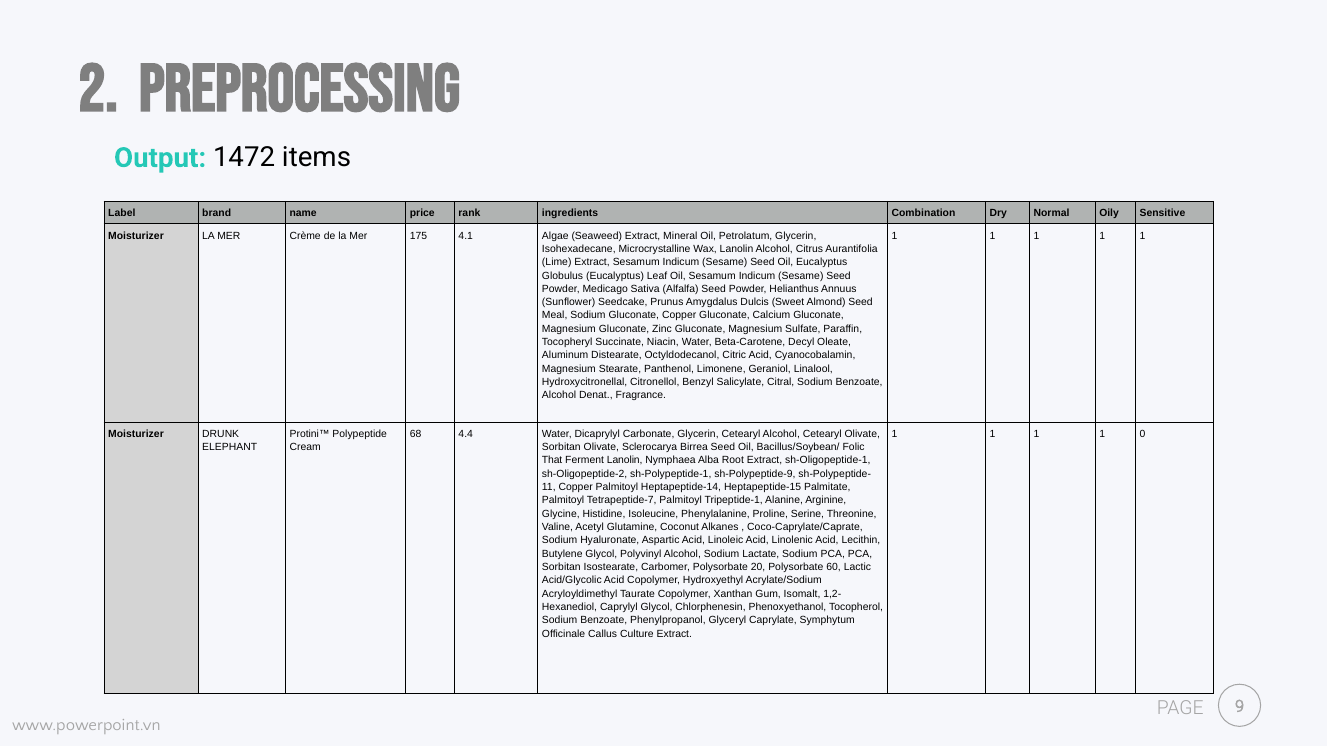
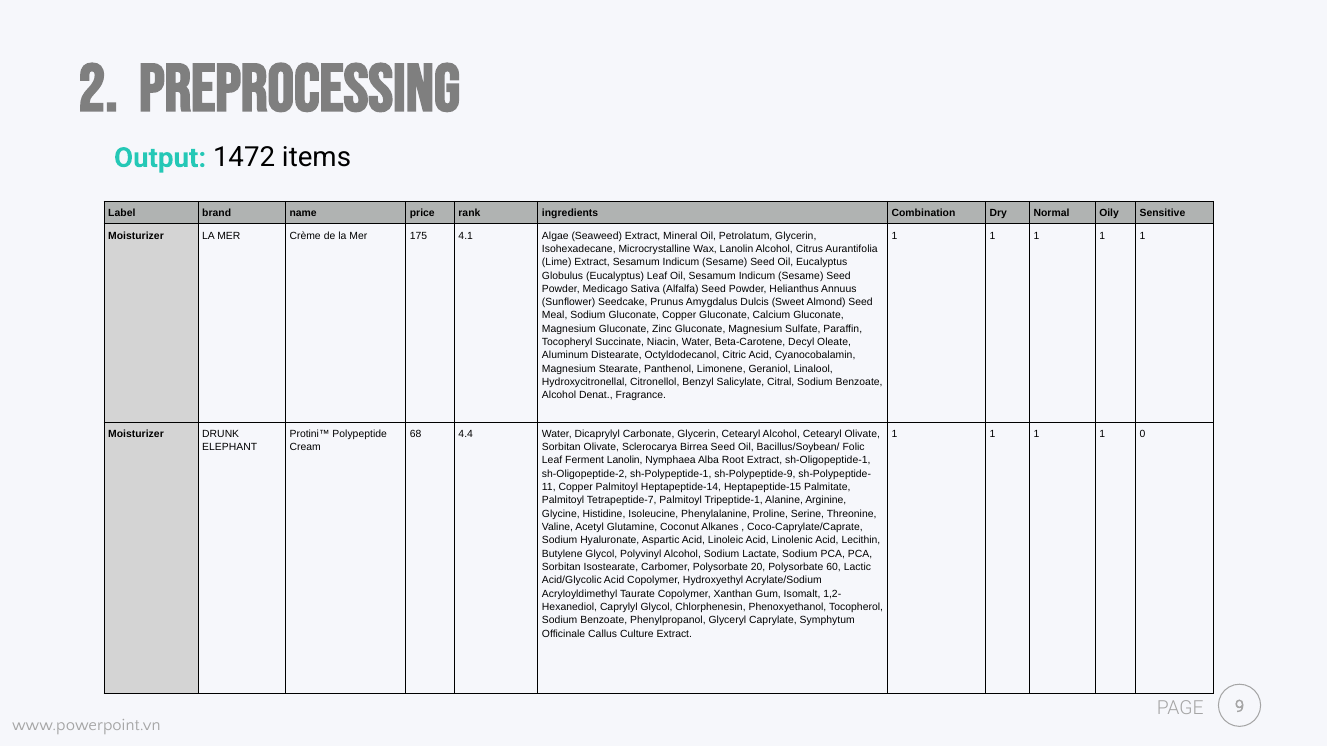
That at (552, 461): That -> Leaf
